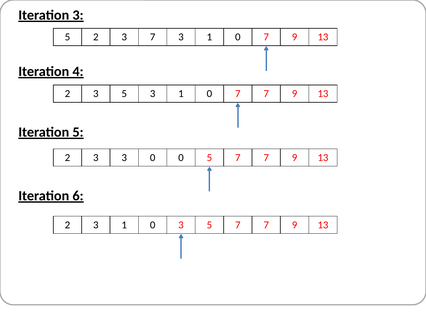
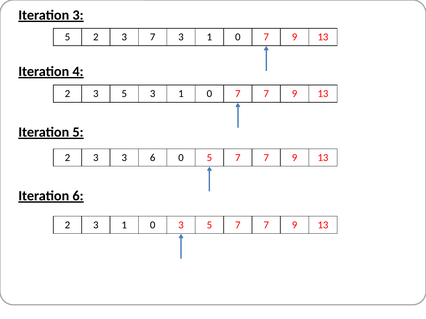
3 0: 0 -> 6
